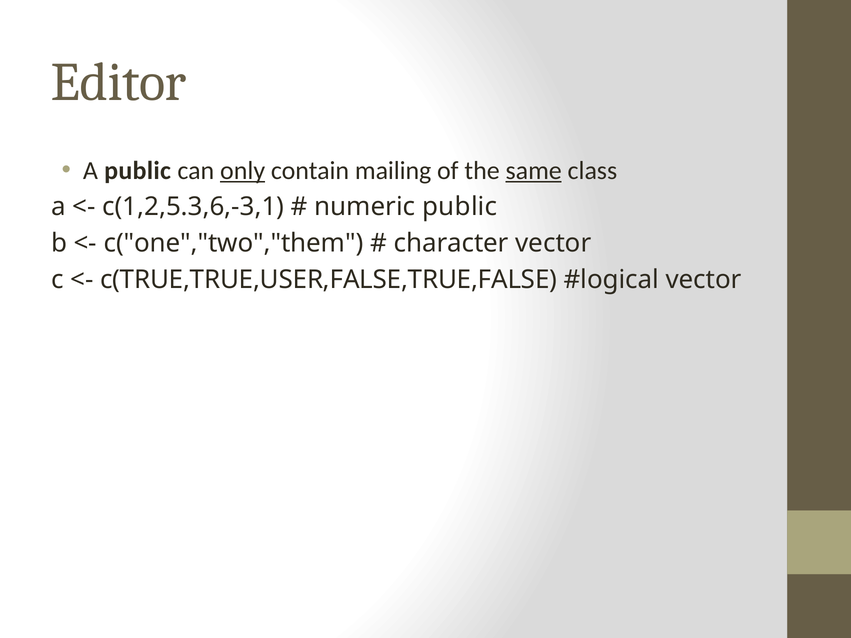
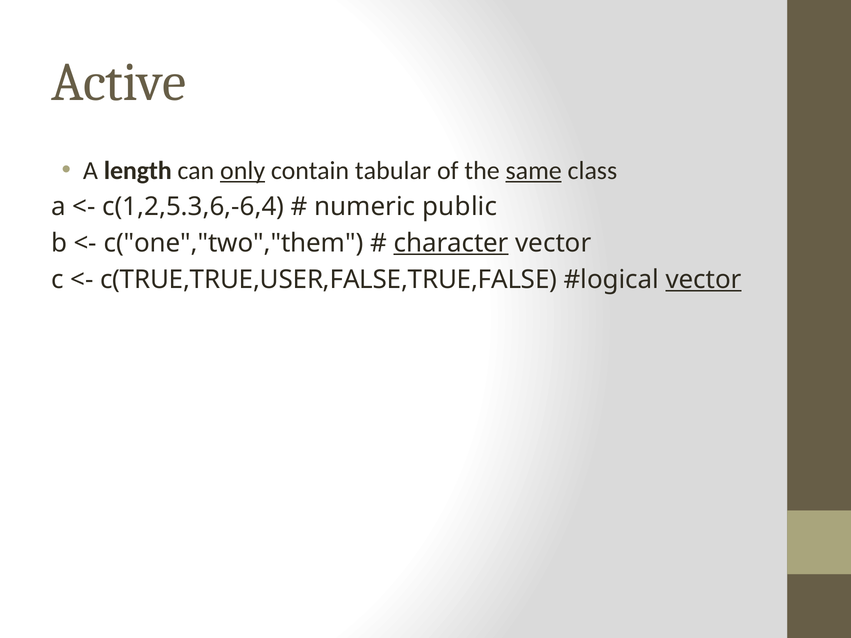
Editor: Editor -> Active
A public: public -> length
mailing: mailing -> tabular
c(1,2,5.3,6,-3,1: c(1,2,5.3,6,-3,1 -> c(1,2,5.3,6,-6,4
character underline: none -> present
vector at (704, 280) underline: none -> present
